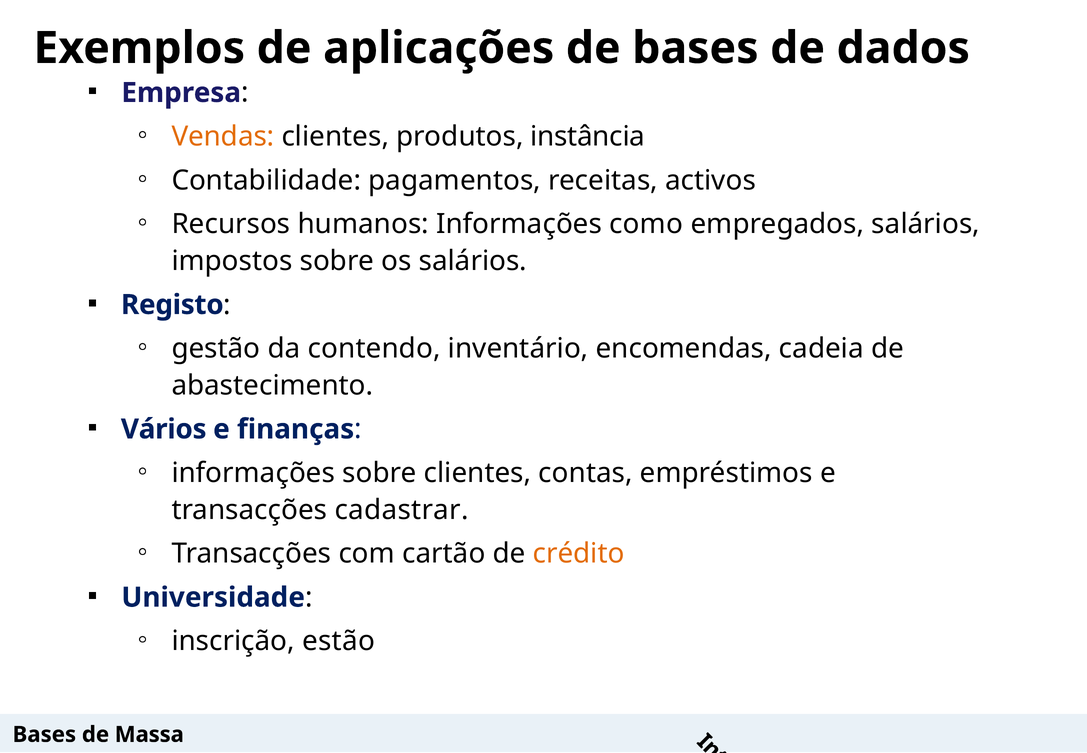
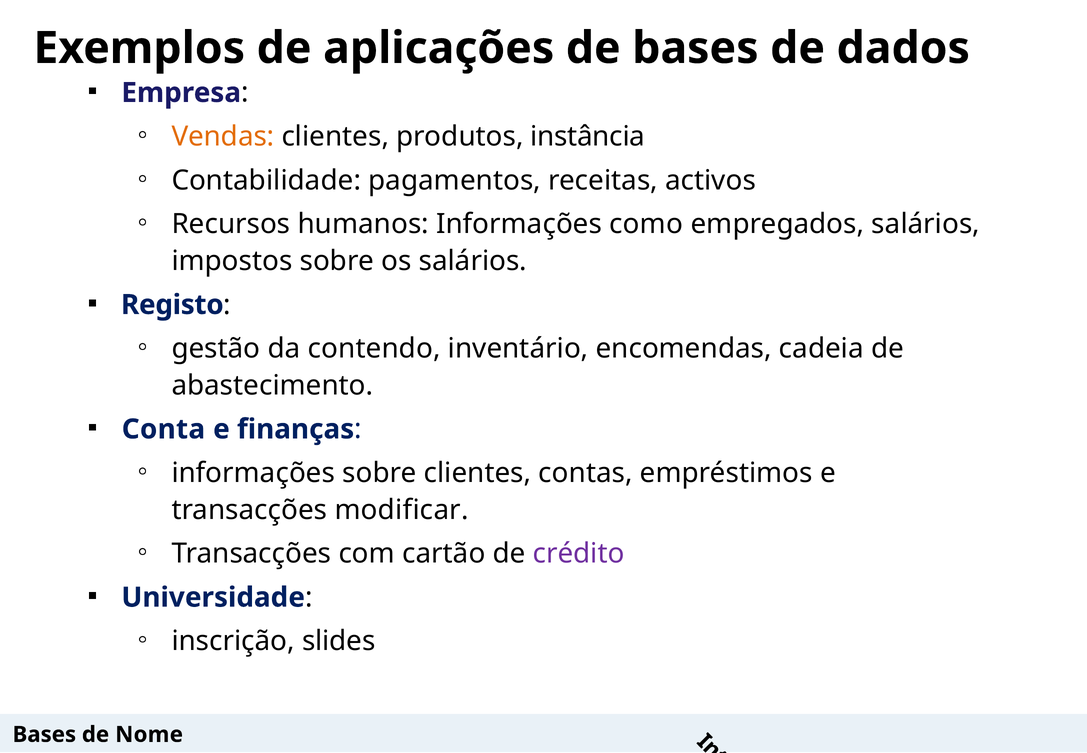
Vários: Vários -> Conta
cadastrar: cadastrar -> modificar
crédito colour: orange -> purple
estão: estão -> slides
Massa: Massa -> Nome
